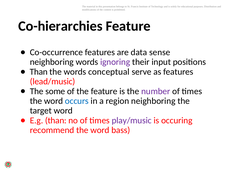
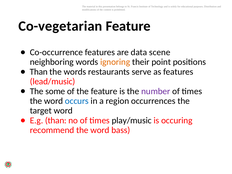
Co-hierarchies: Co-hierarchies -> Co-vegetarian
sense: sense -> scene
ignoring colour: purple -> orange
input: input -> point
conceptual: conceptual -> restaurants
region neighboring: neighboring -> occurrences
play/music colour: purple -> black
